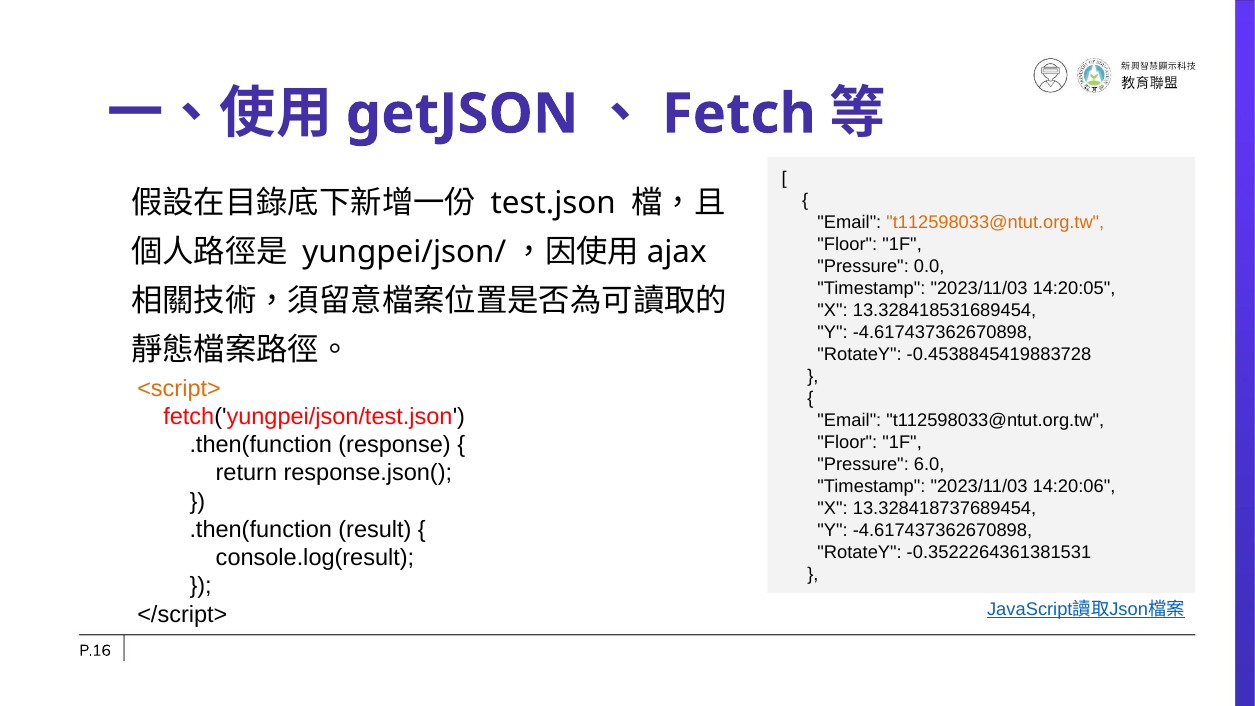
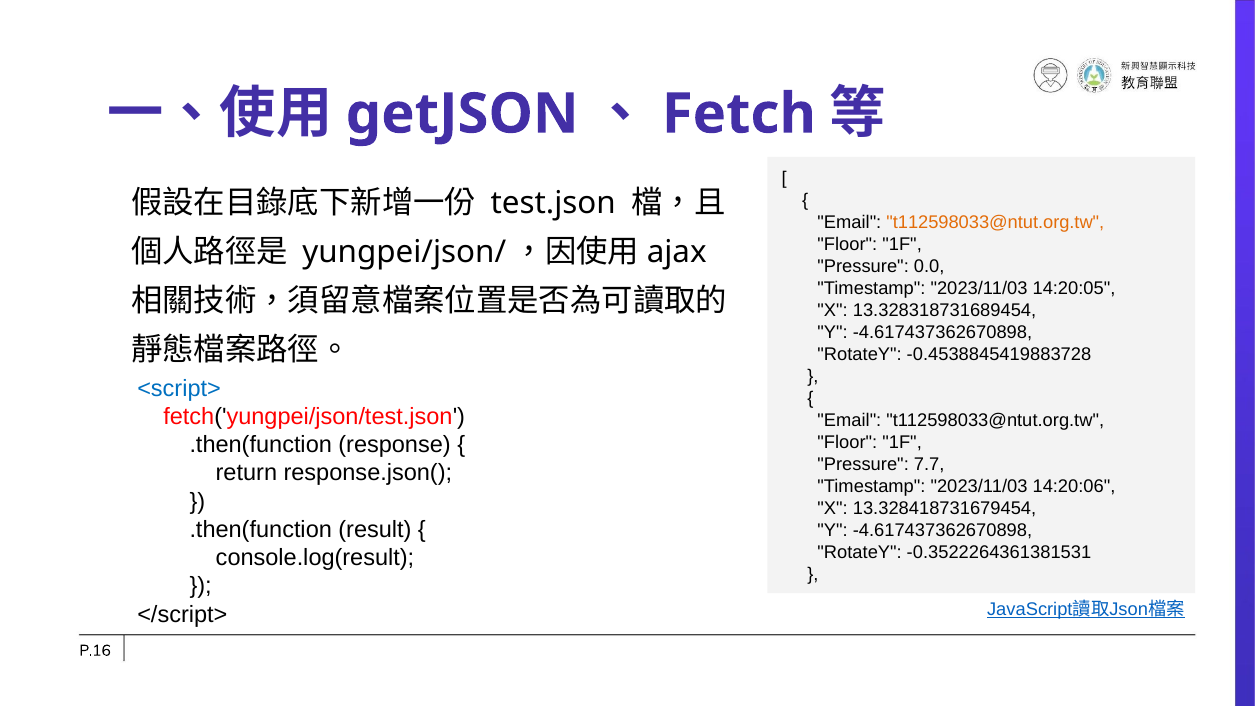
13.328418531689454: 13.328418531689454 -> 13.328318731689454
<script> colour: orange -> blue
6.0: 6.0 -> 7.7
13.328418737689454: 13.328418737689454 -> 13.328418731679454
